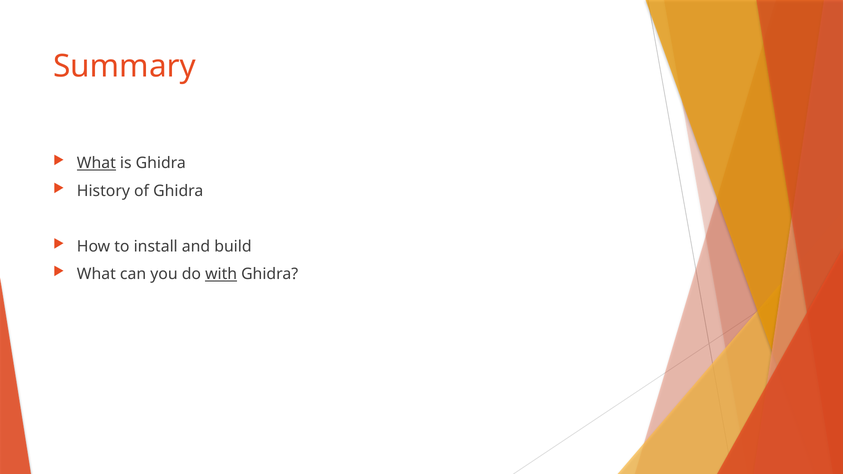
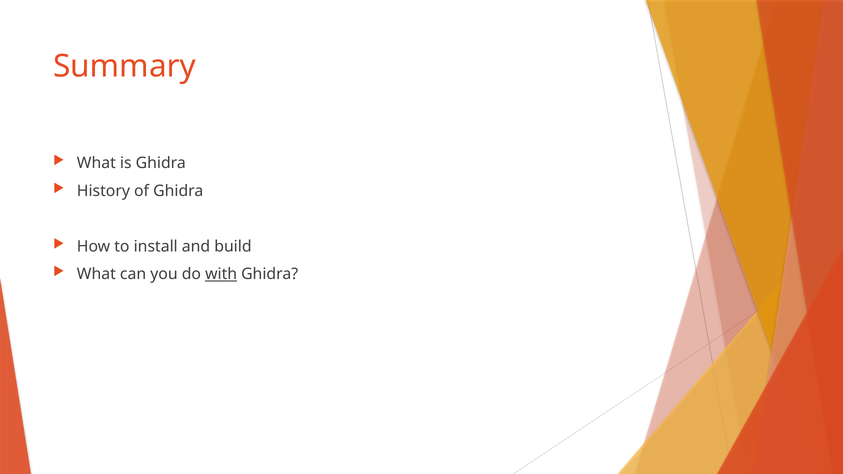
What at (96, 163) underline: present -> none
